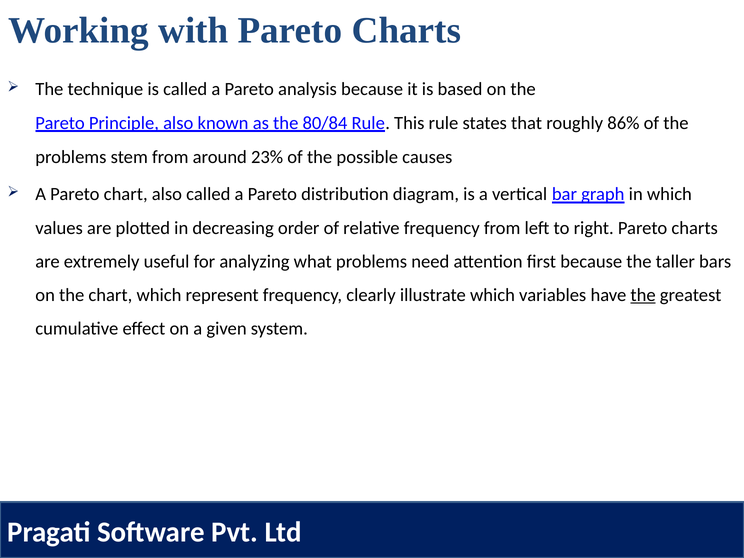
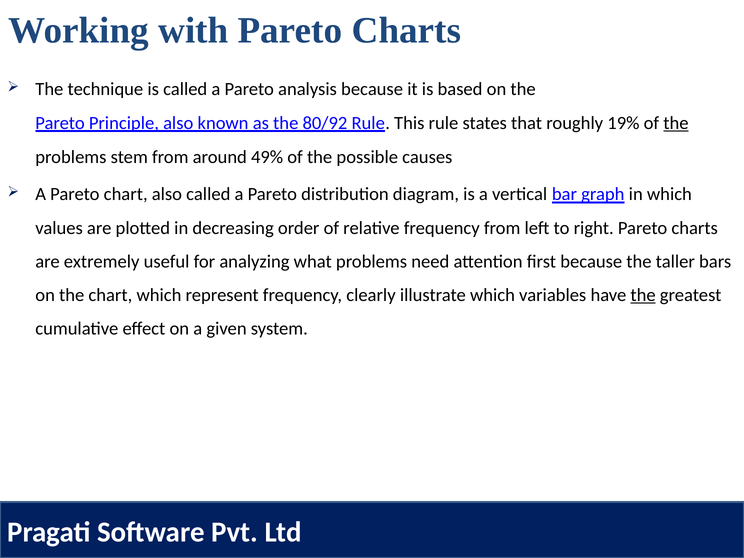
80/84: 80/84 -> 80/92
86%: 86% -> 19%
the at (676, 123) underline: none -> present
23%: 23% -> 49%
